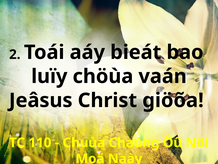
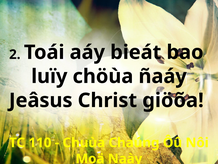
vaán: vaán -> ñaáy
